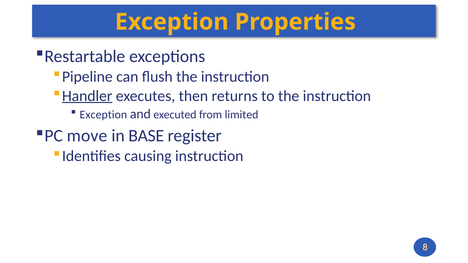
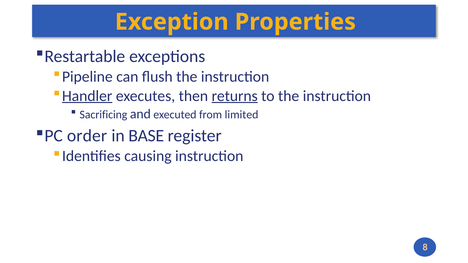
returns underline: none -> present
Exception at (103, 115): Exception -> Sacrificing
move: move -> order
